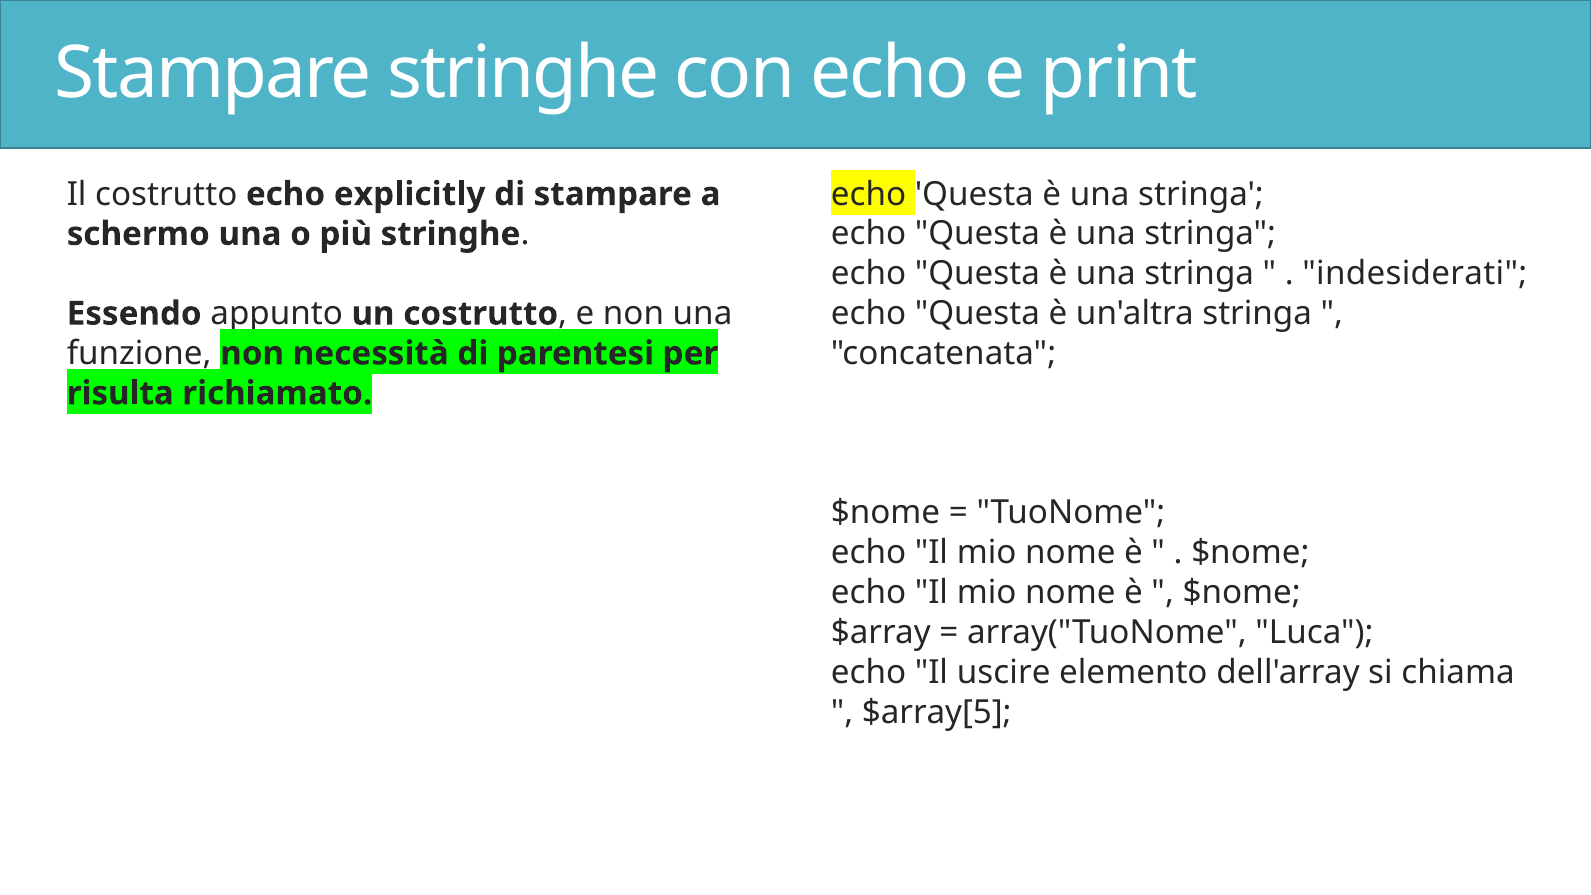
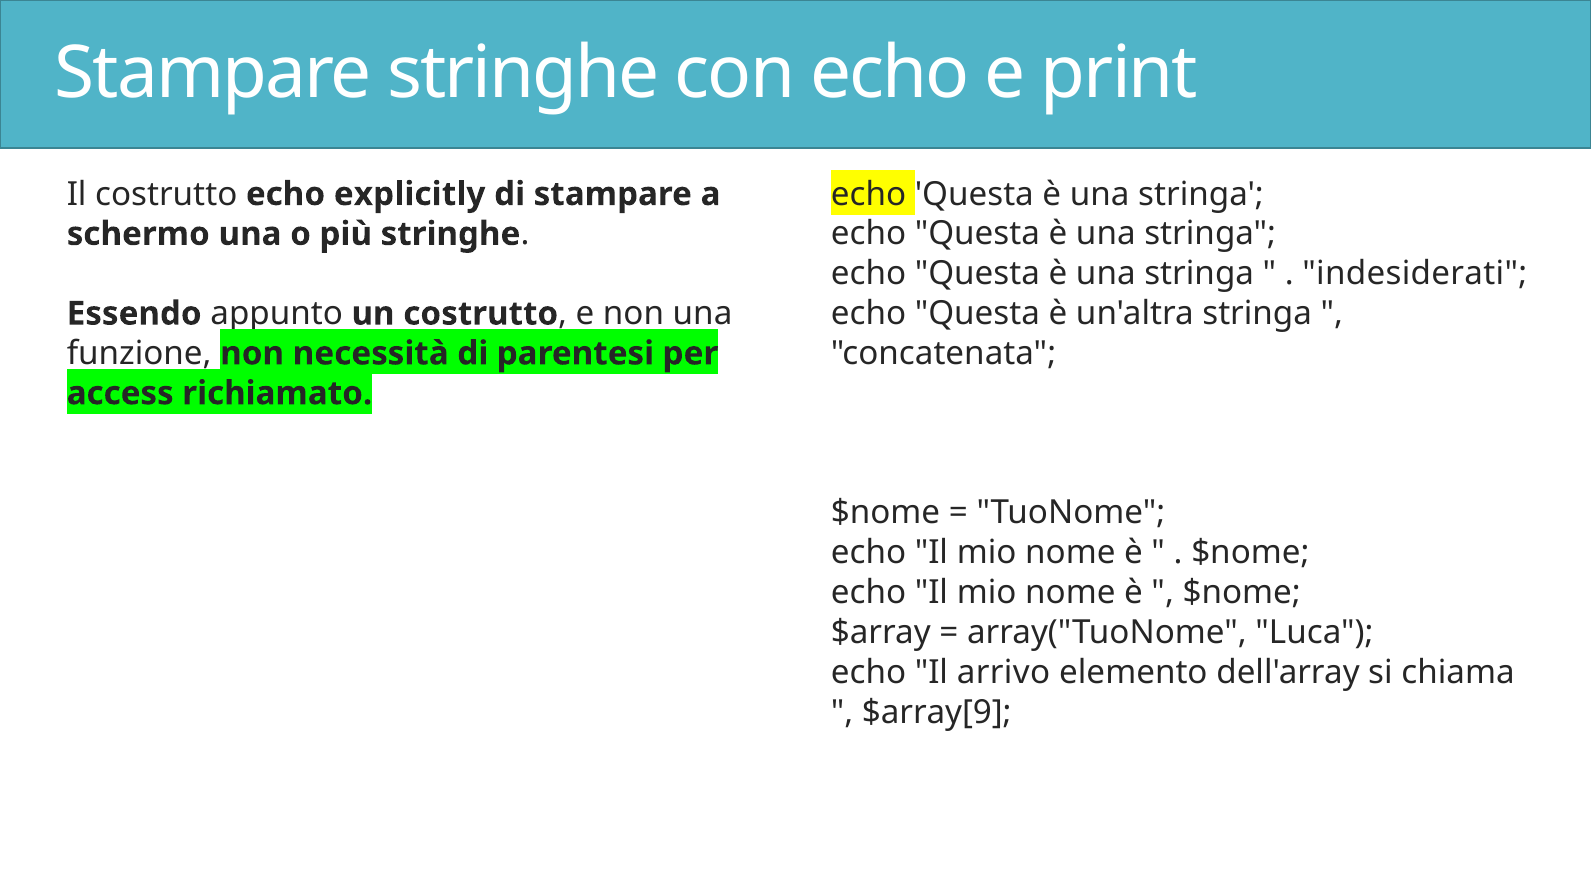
risulta: risulta -> access
uscire: uscire -> arrivo
$array[5: $array[5 -> $array[9
